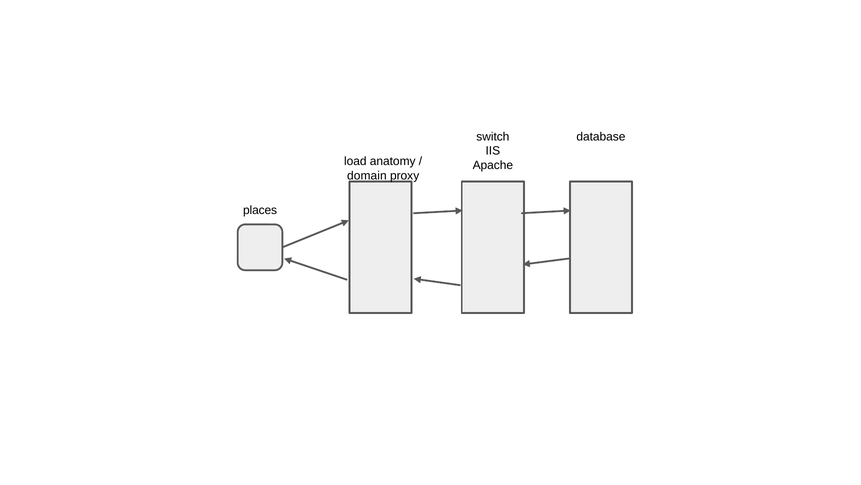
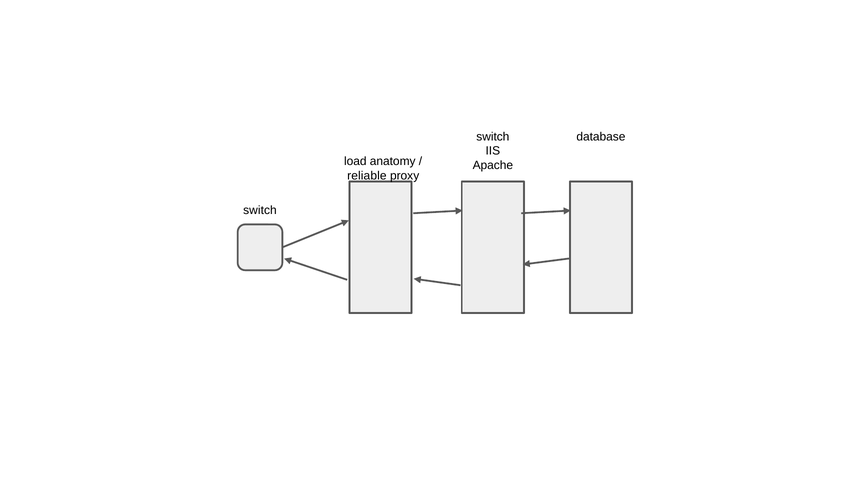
domain: domain -> reliable
places at (260, 210): places -> switch
